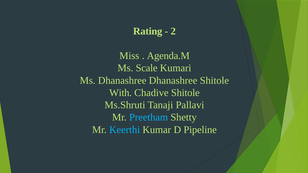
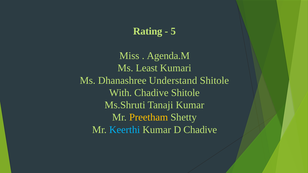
2: 2 -> 5
Scale: Scale -> Least
Dhanashree Dhanashree: Dhanashree -> Understand
Tanaji Pallavi: Pallavi -> Kumar
Preetham colour: light blue -> yellow
D Pipeline: Pipeline -> Chadive
